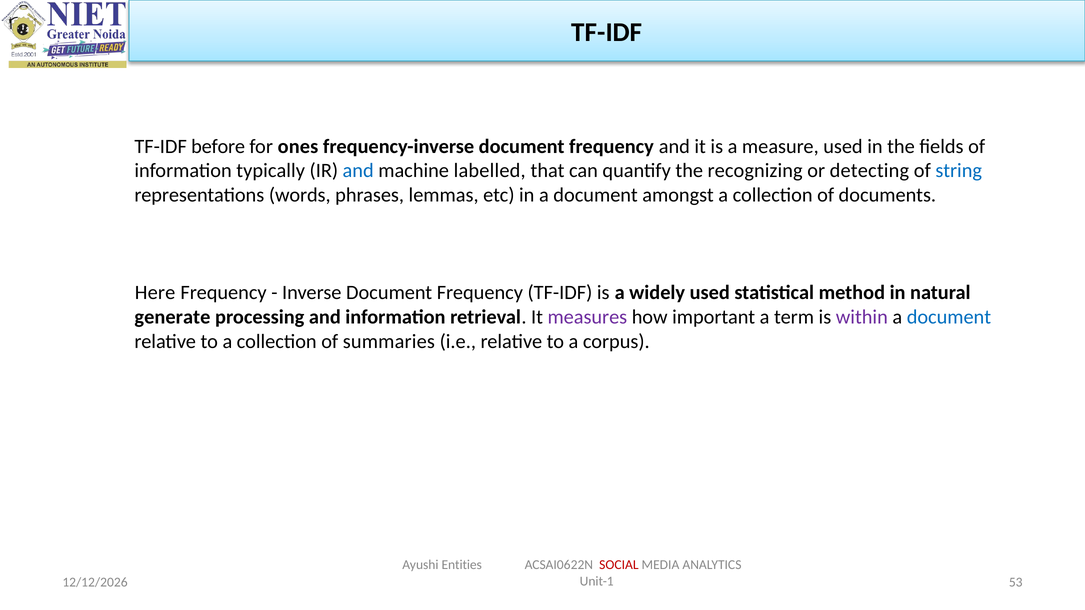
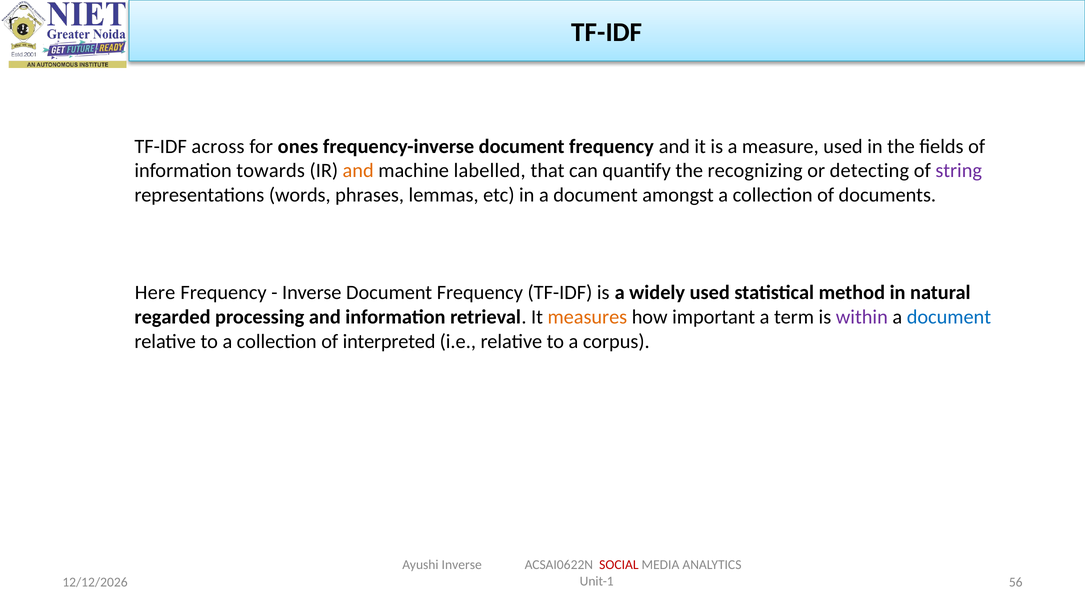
before: before -> across
typically: typically -> towards
and at (358, 171) colour: blue -> orange
string colour: blue -> purple
generate: generate -> regarded
measures colour: purple -> orange
summaries: summaries -> interpreted
Ayushi Entities: Entities -> Inverse
53: 53 -> 56
